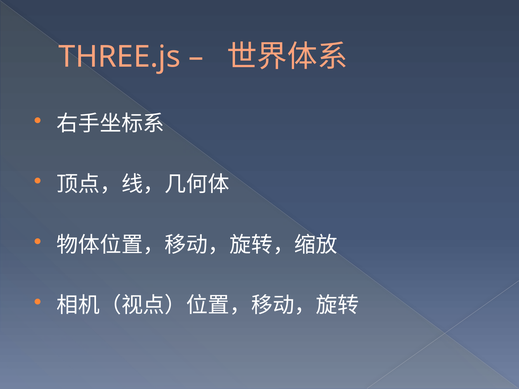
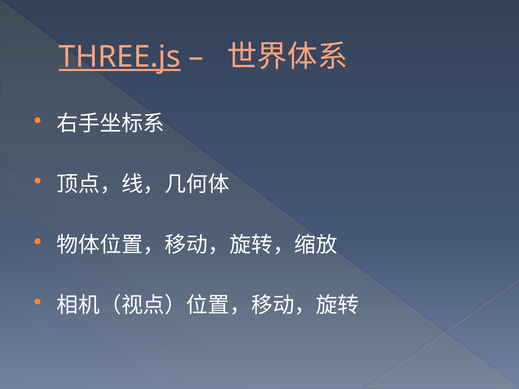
THREE.js underline: none -> present
